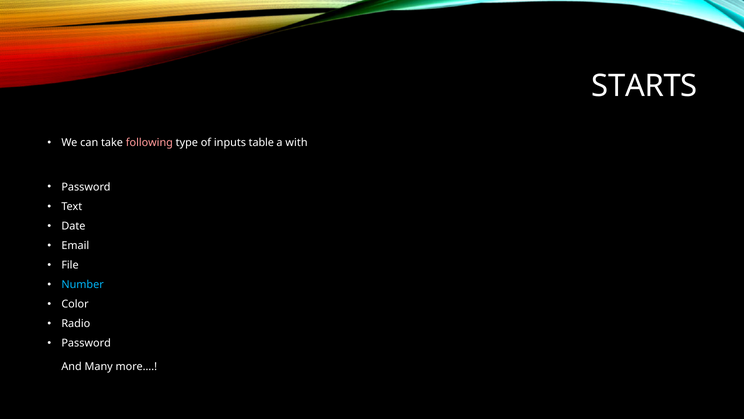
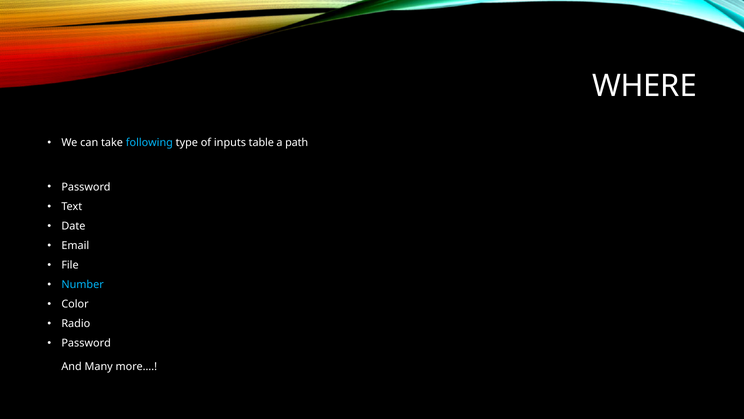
STARTS: STARTS -> WHERE
following colour: pink -> light blue
with: with -> path
